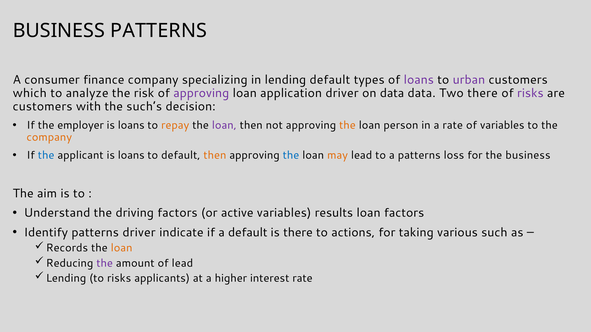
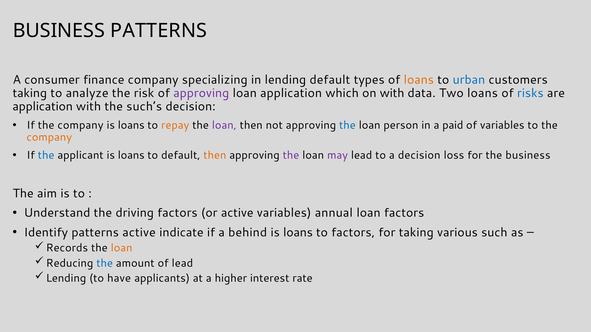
loans at (419, 80) colour: purple -> orange
urban colour: purple -> blue
which at (30, 93): which -> taking
application driver: driver -> which
on data: data -> with
Two there: there -> loans
risks at (530, 93) colour: purple -> blue
customers at (43, 107): customers -> application
If the employer: employer -> company
the at (347, 125) colour: orange -> blue
a rate: rate -> paid
the at (291, 155) colour: blue -> purple
may colour: orange -> purple
a patterns: patterns -> decision
results: results -> annual
patterns driver: driver -> active
a default: default -> behind
there at (298, 233): there -> loans
to actions: actions -> factors
the at (105, 263) colour: purple -> blue
to risks: risks -> have
